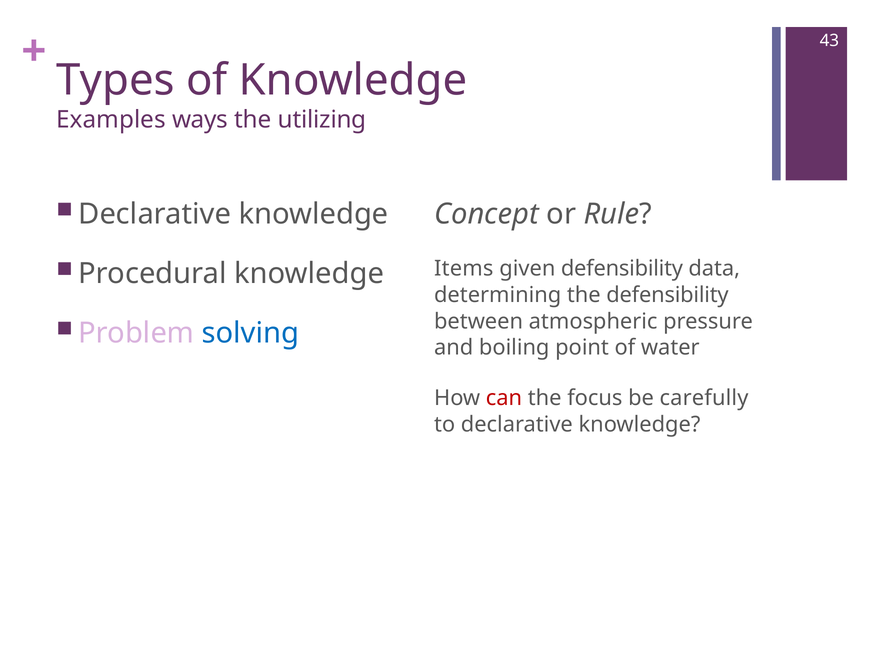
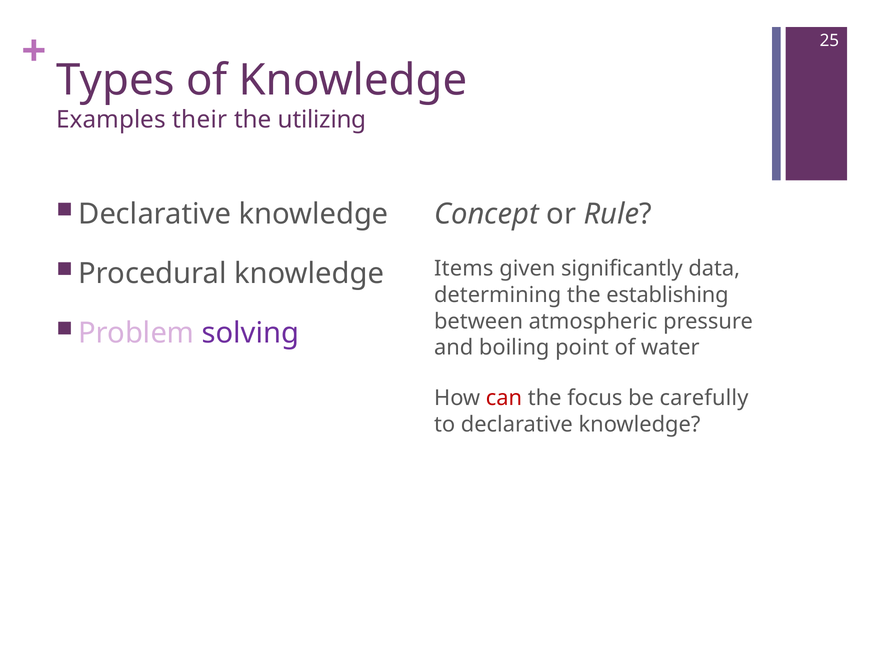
43: 43 -> 25
ways: ways -> their
given defensibility: defensibility -> significantly
the defensibility: defensibility -> establishing
solving colour: blue -> purple
